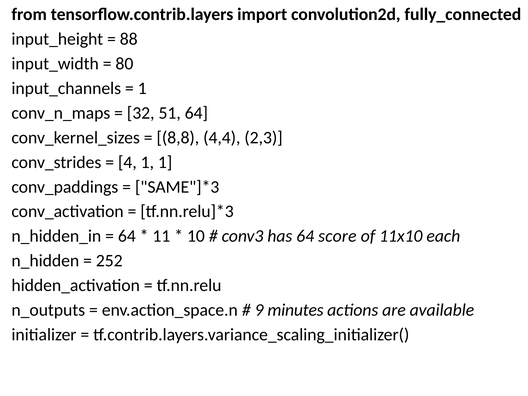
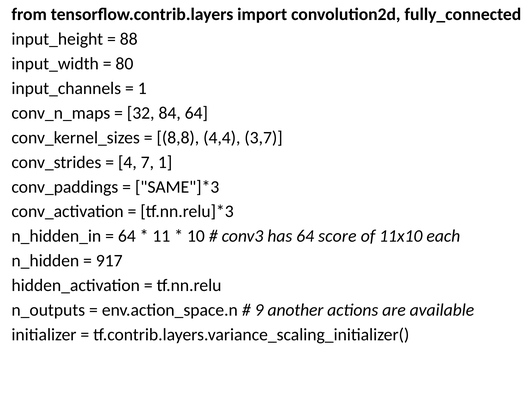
51: 51 -> 84
2,3: 2,3 -> 3,7
4 1: 1 -> 7
252: 252 -> 917
minutes: minutes -> another
